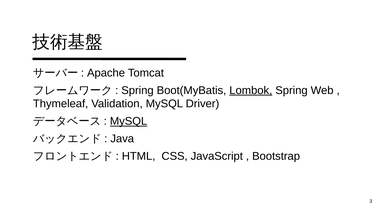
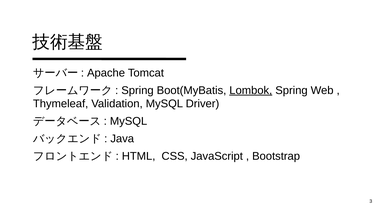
MySQL at (129, 121) underline: present -> none
